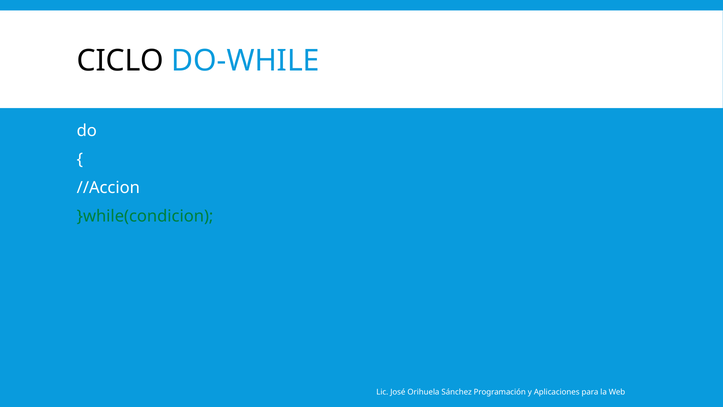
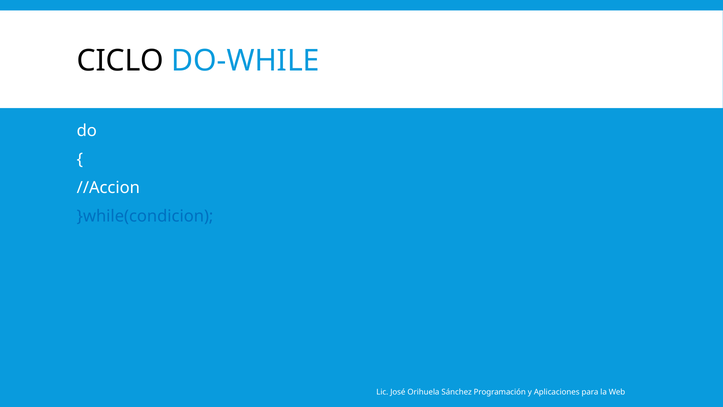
}while(condicion colour: green -> blue
